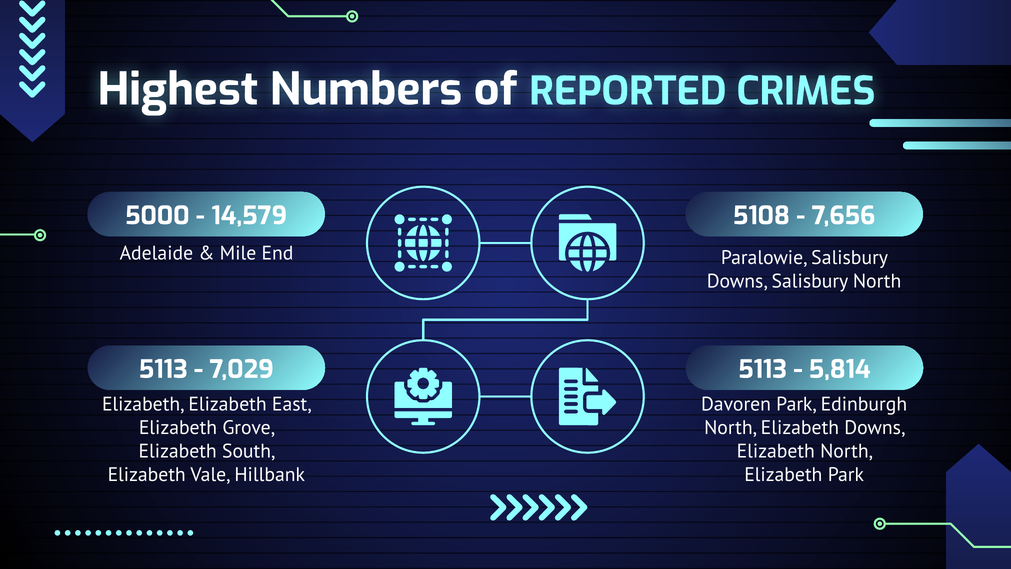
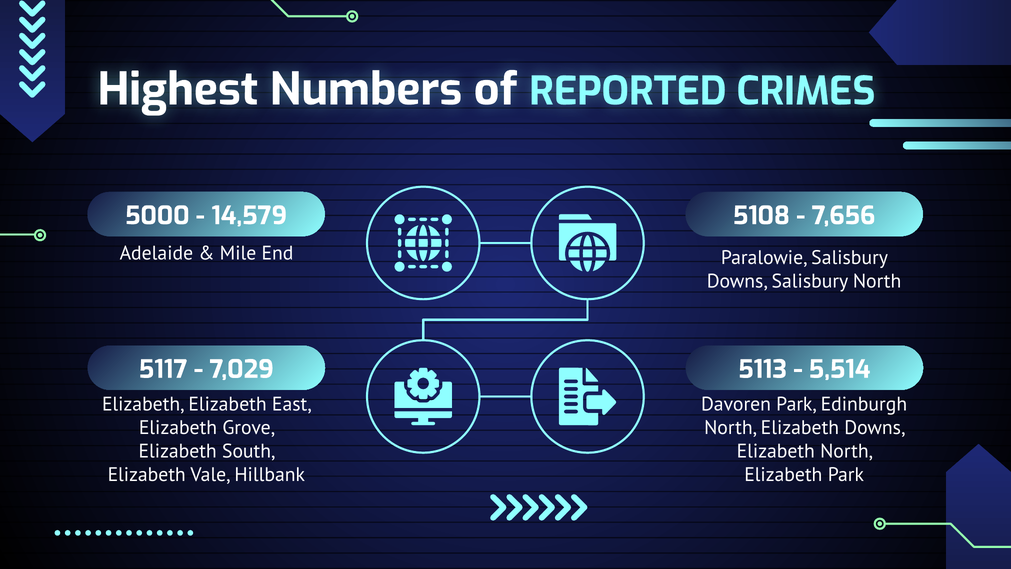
5113 at (163, 369): 5113 -> 5117
5,814: 5,814 -> 5,514
